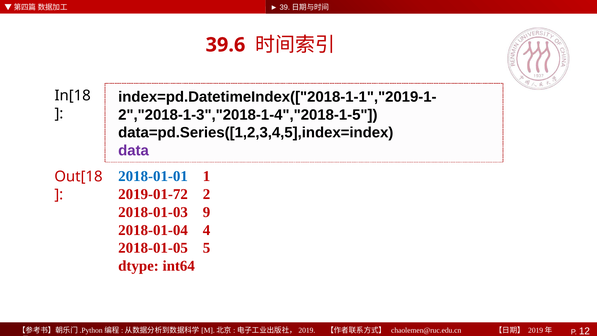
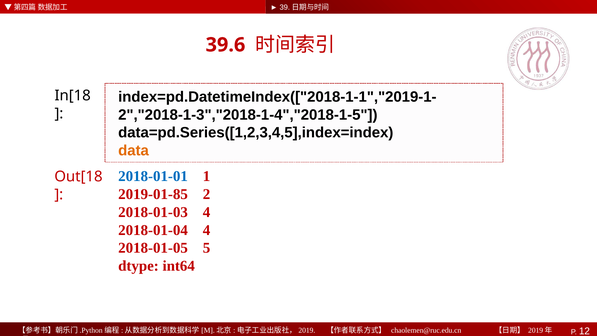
data colour: purple -> orange
2019-01-72: 2019-01-72 -> 2019-01-85
2018-01-03 9: 9 -> 4
